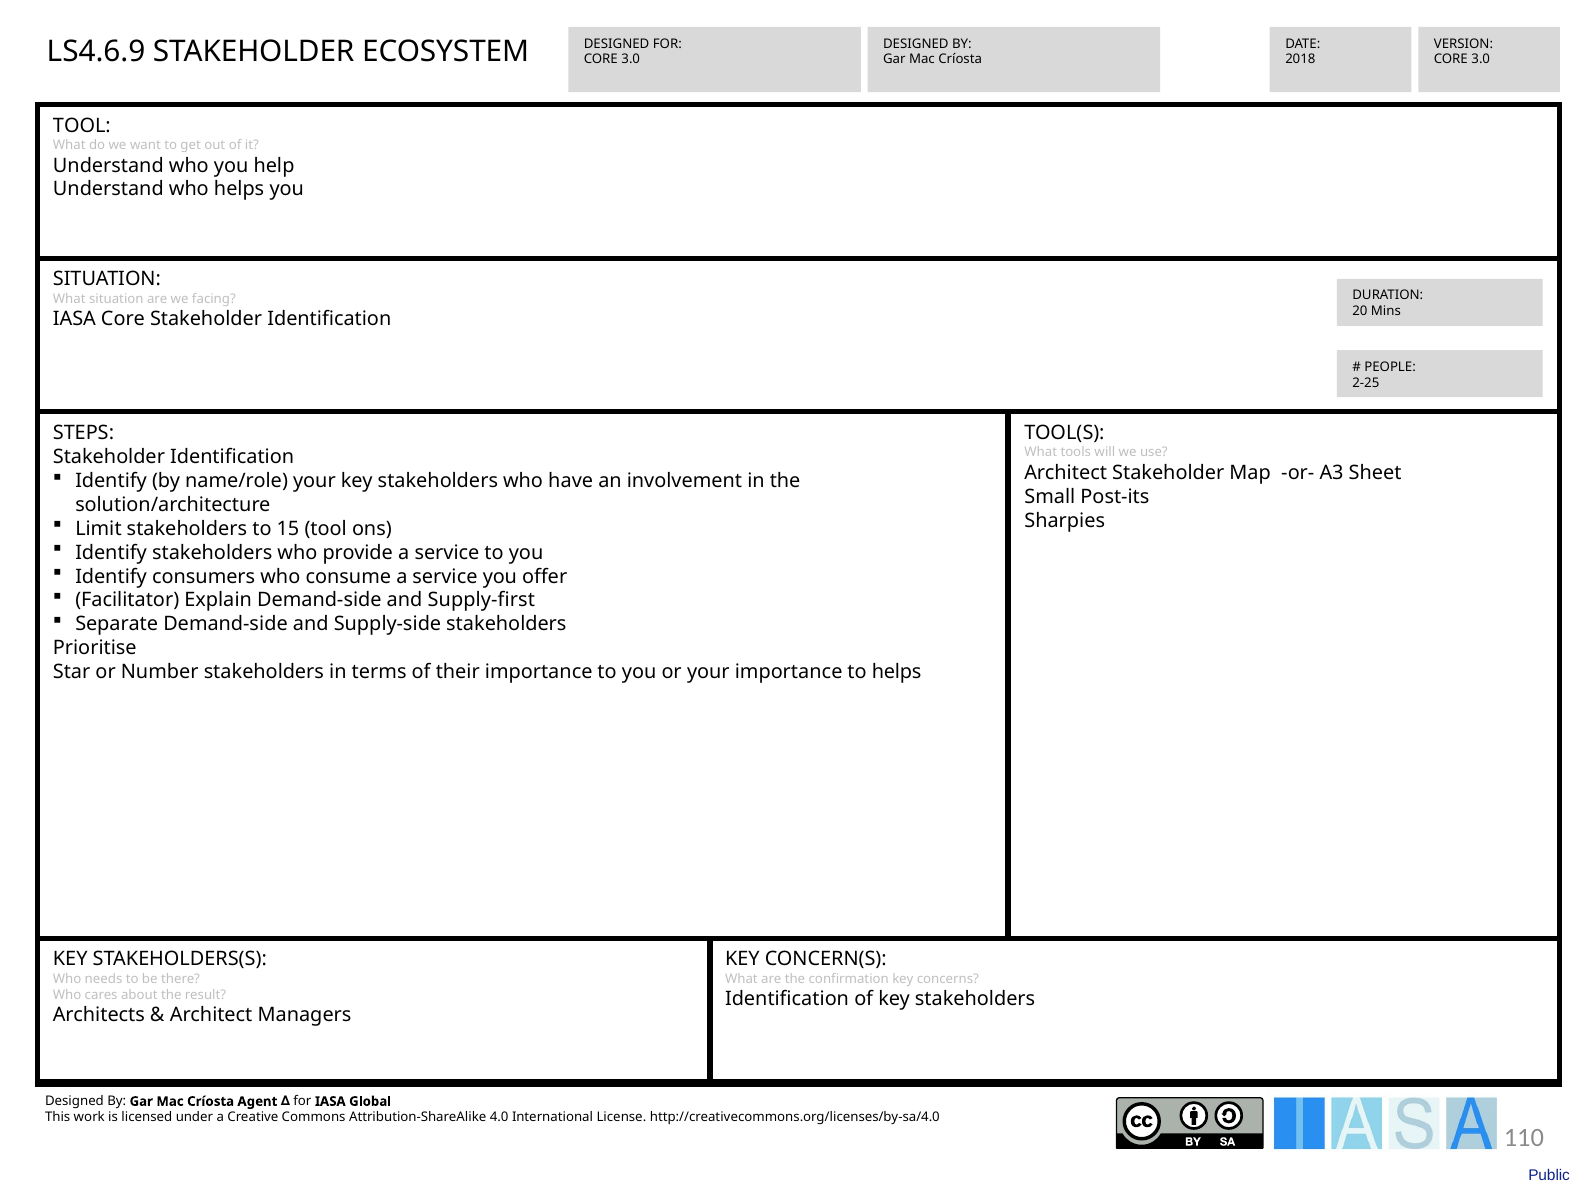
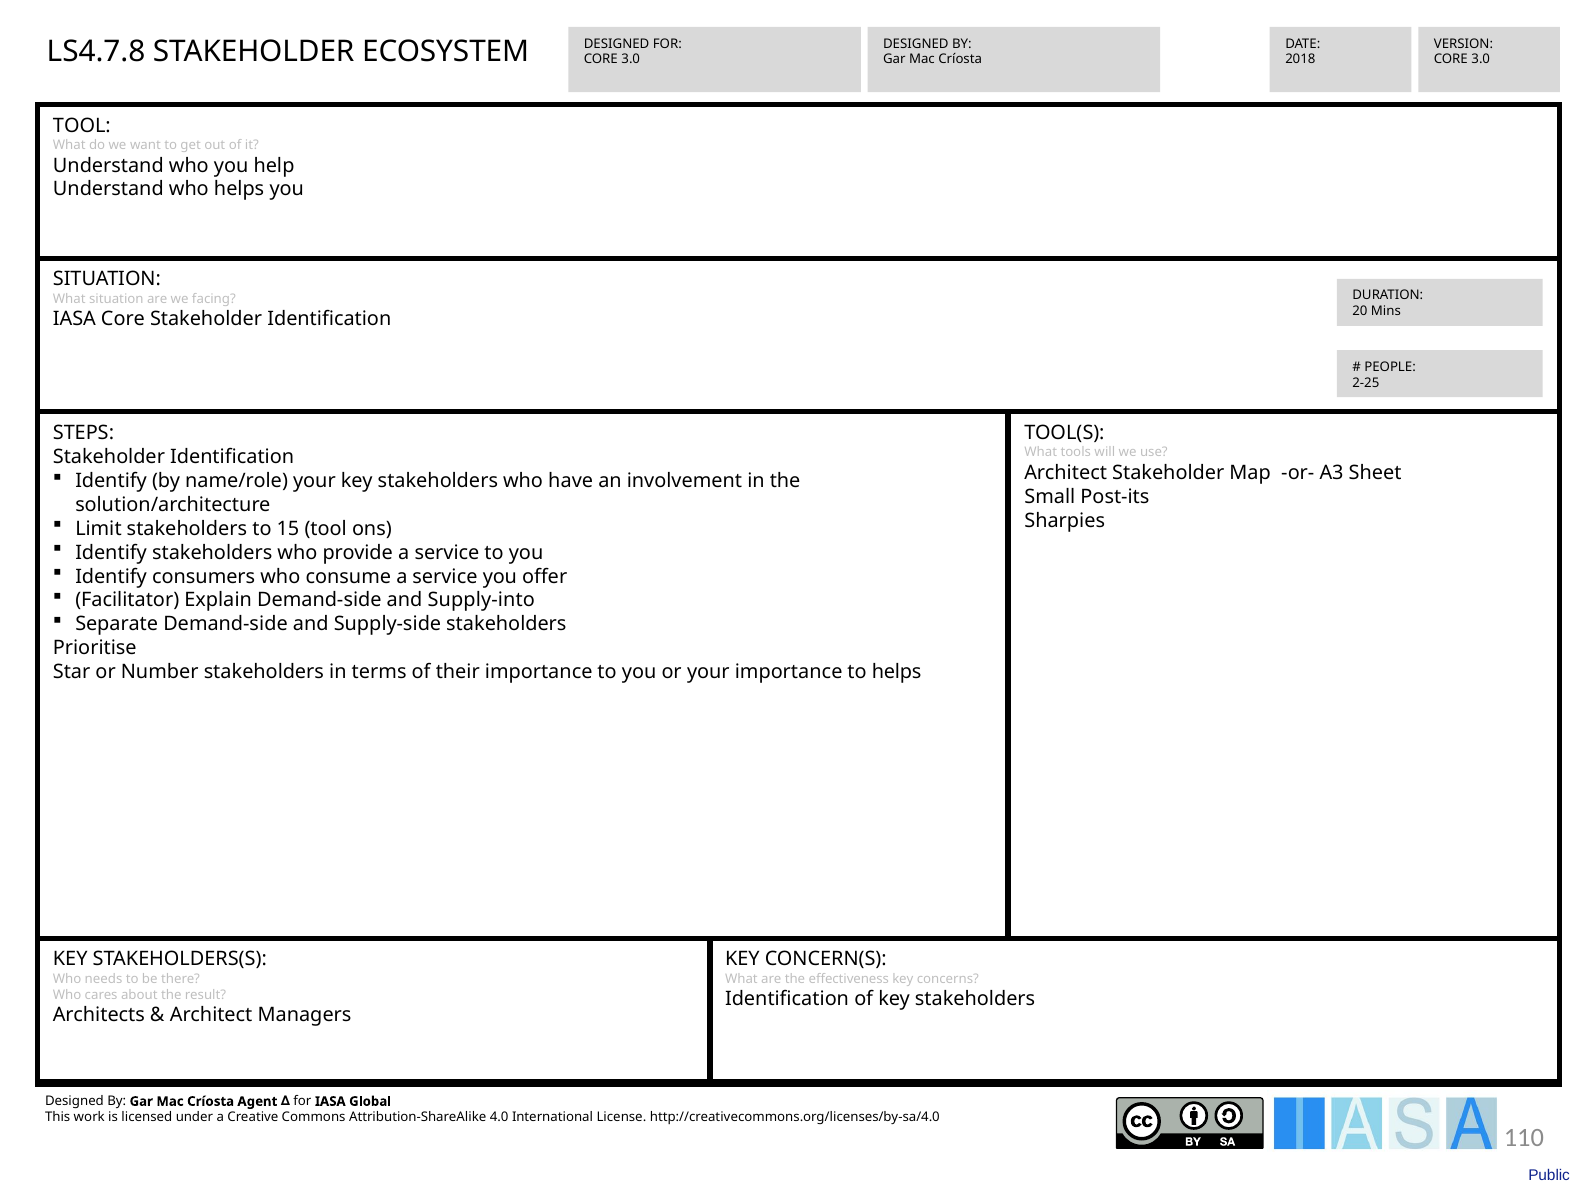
LS4.6.9: LS4.6.9 -> LS4.7.8
Supply-first: Supply-first -> Supply-into
confirmation: confirmation -> effectiveness
